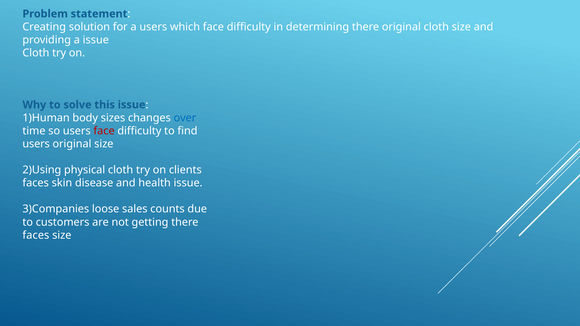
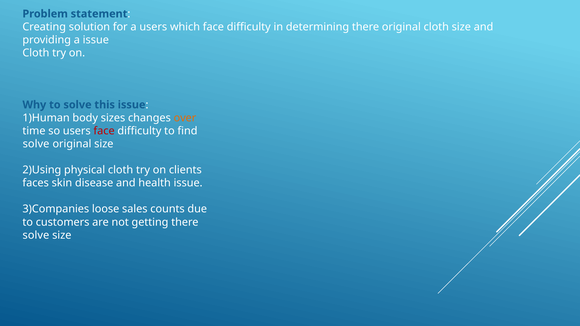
over colour: blue -> orange
users at (36, 144): users -> solve
faces at (36, 235): faces -> solve
